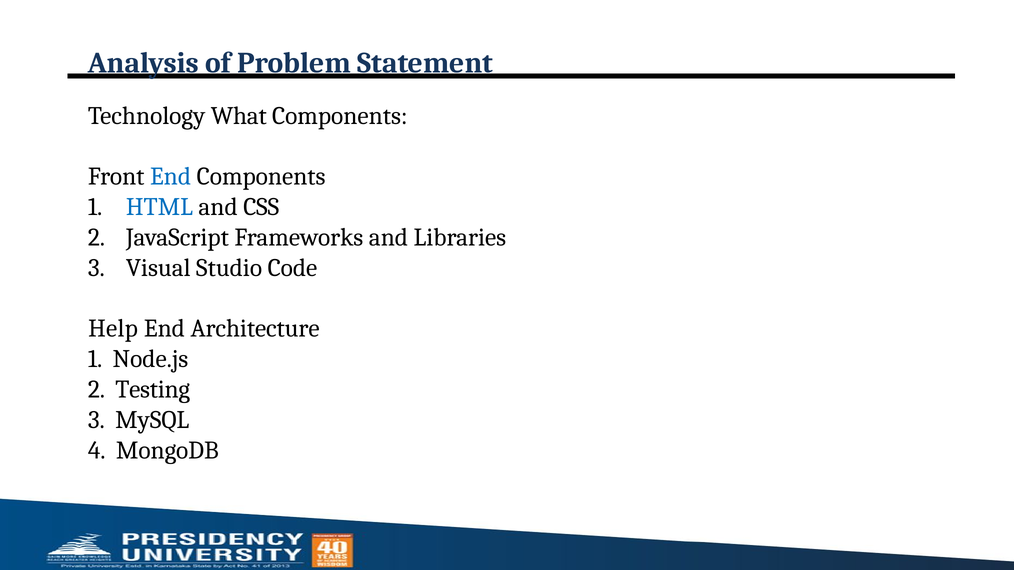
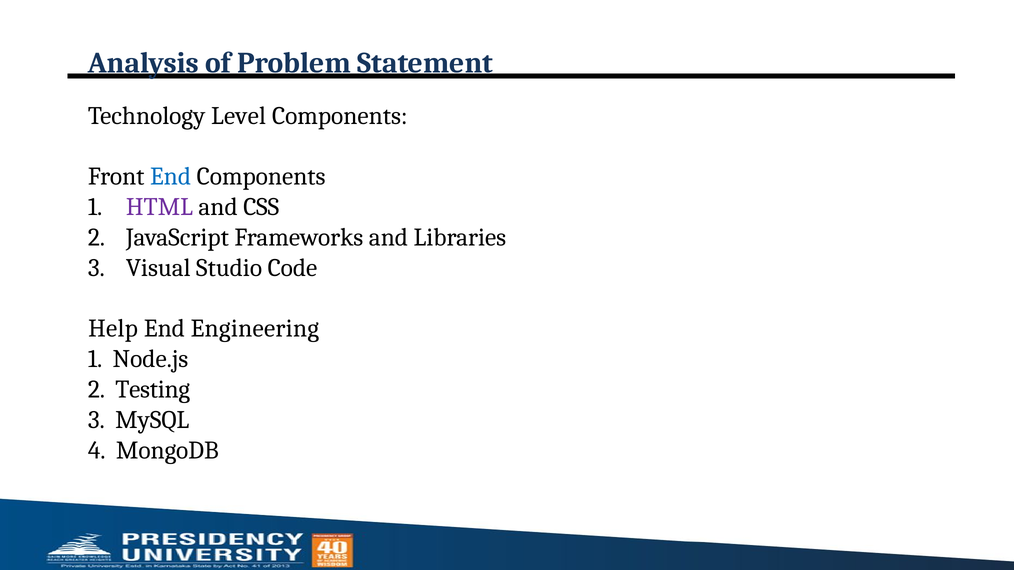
What: What -> Level
HTML colour: blue -> purple
Architecture: Architecture -> Engineering
